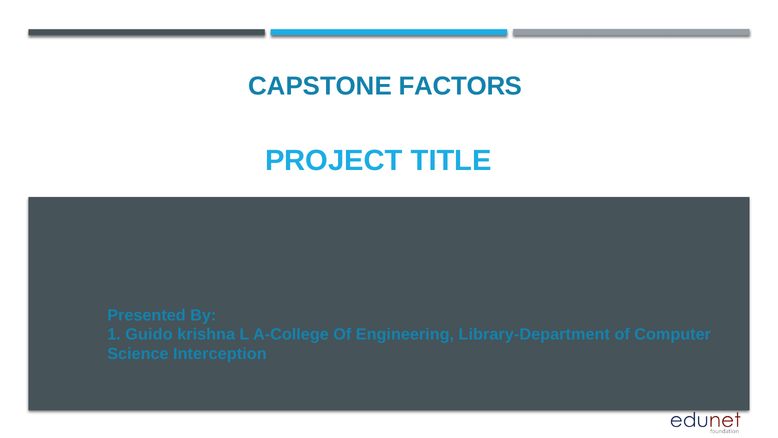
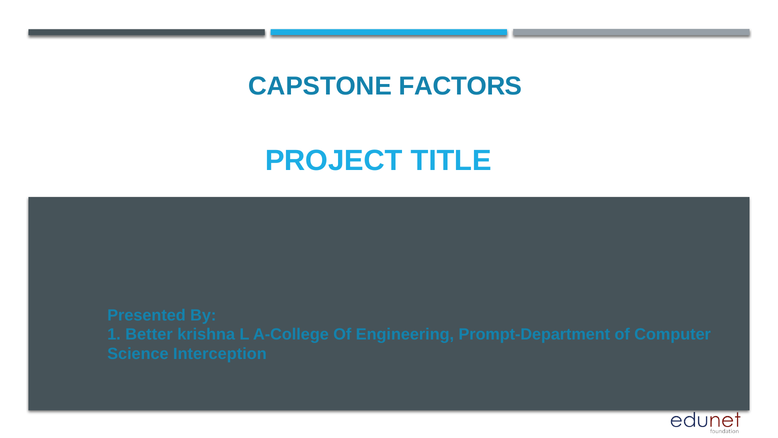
Guido: Guido -> Better
Library-Department: Library-Department -> Prompt-Department
